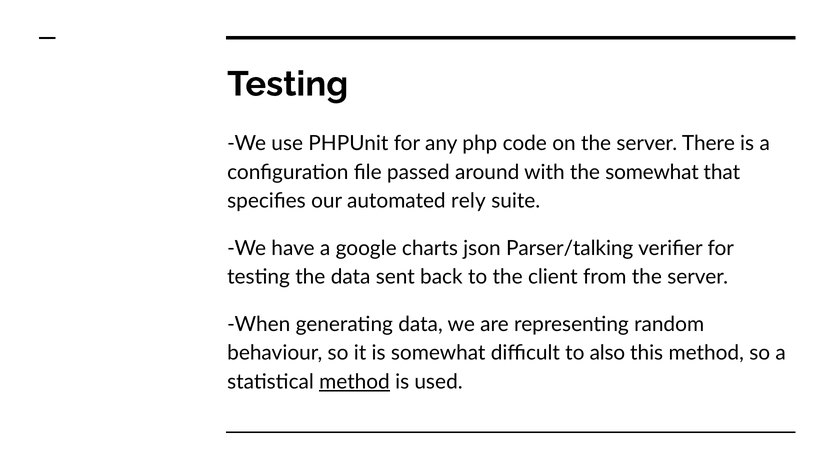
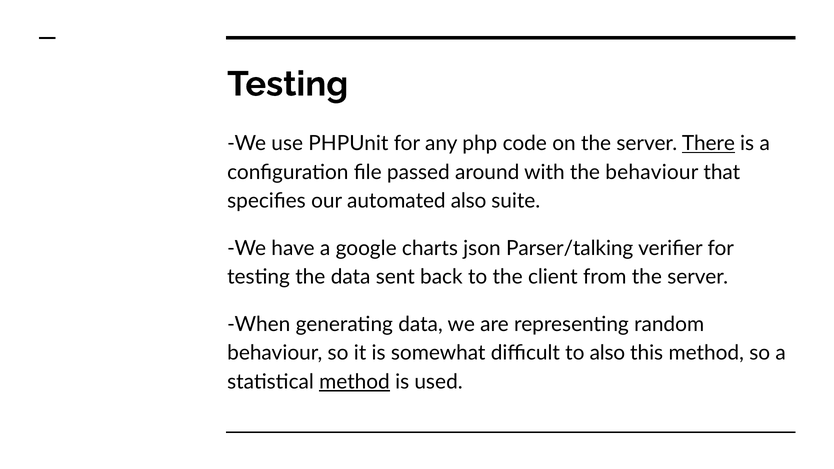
There underline: none -> present
the somewhat: somewhat -> behaviour
automated rely: rely -> also
